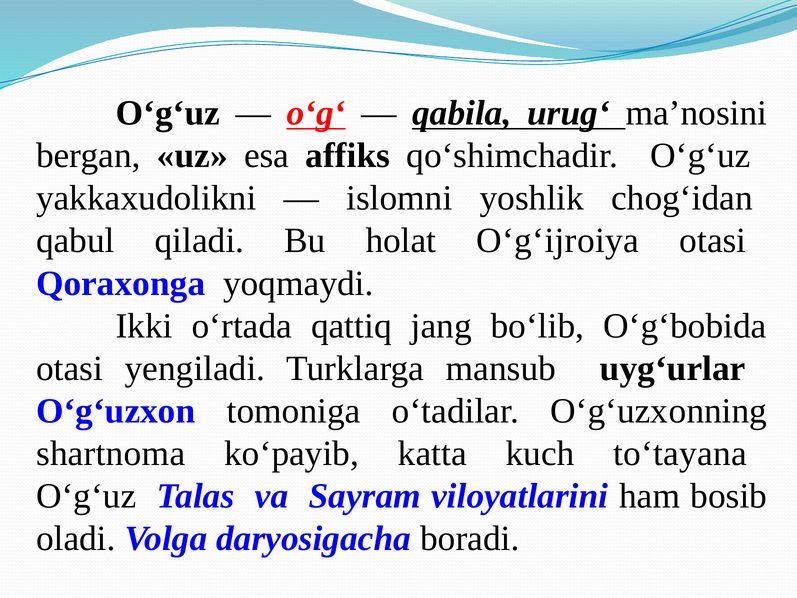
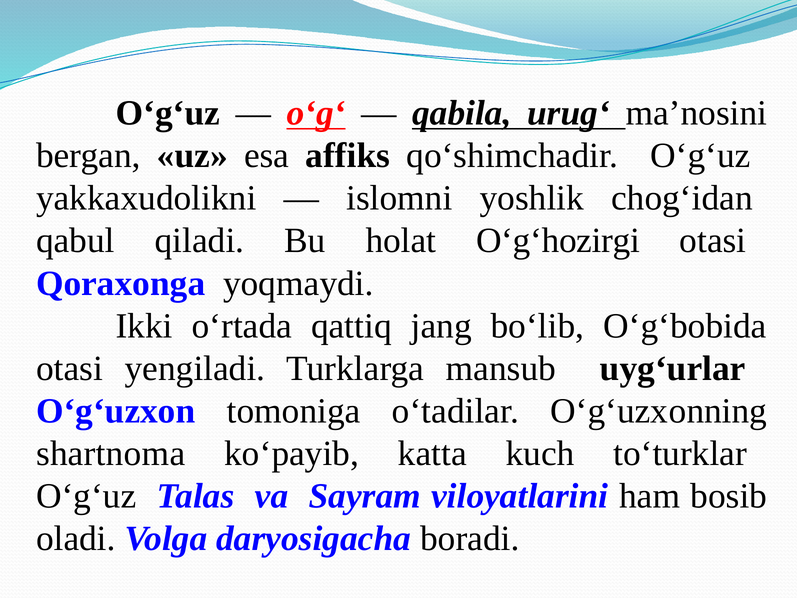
O‘g‘ijroiya: O‘g‘ijroiya -> O‘g‘hozirgi
to‘tayana: to‘tayana -> to‘turklar
